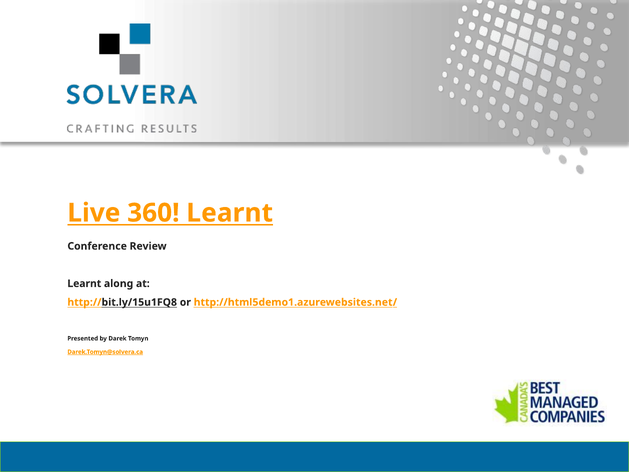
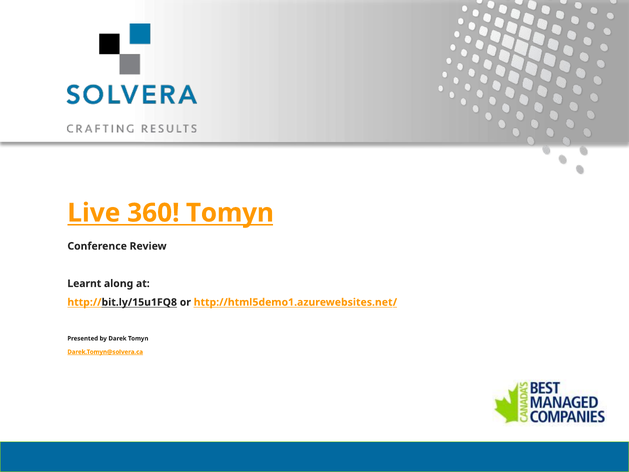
360 Learnt: Learnt -> Tomyn
